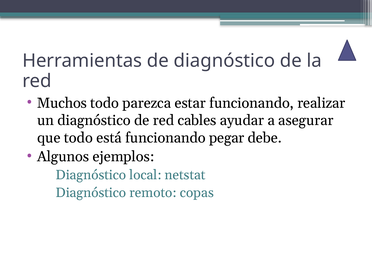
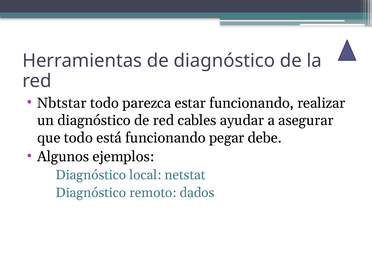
Muchos: Muchos -> Nbtstar
copas: copas -> dados
